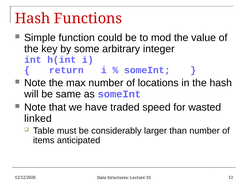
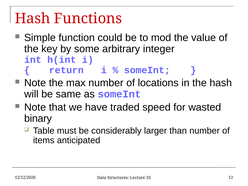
linked: linked -> binary
